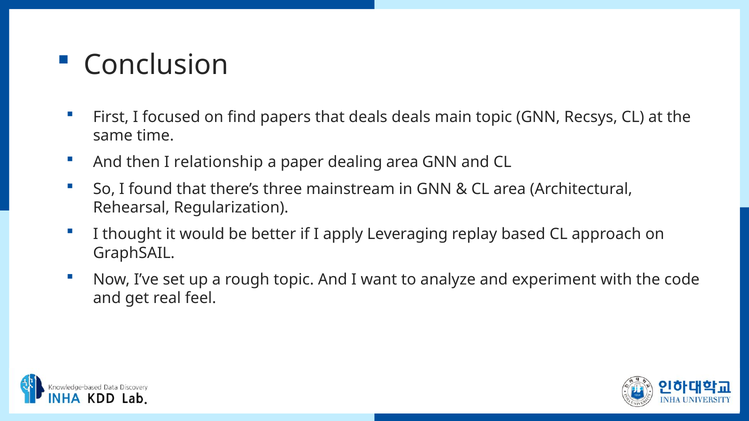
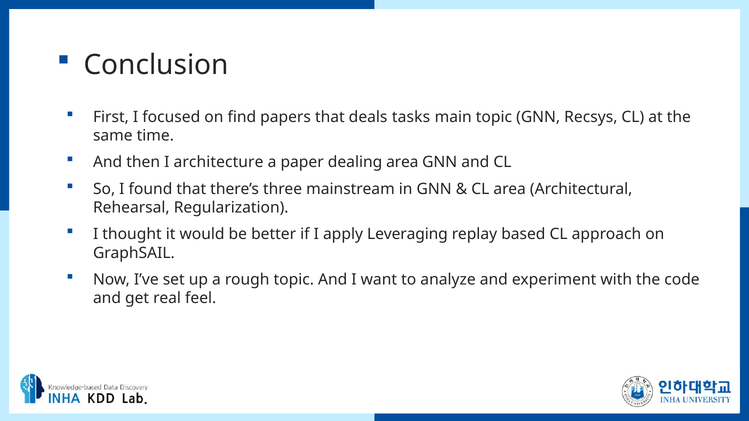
deals deals: deals -> tasks
relationship: relationship -> architecture
